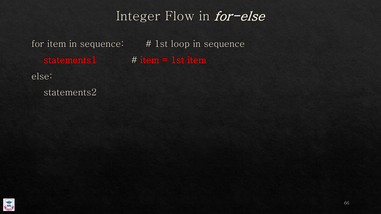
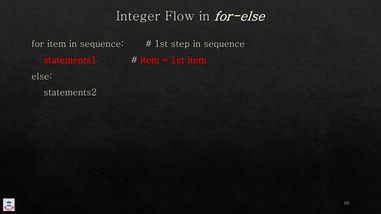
loop: loop -> step
